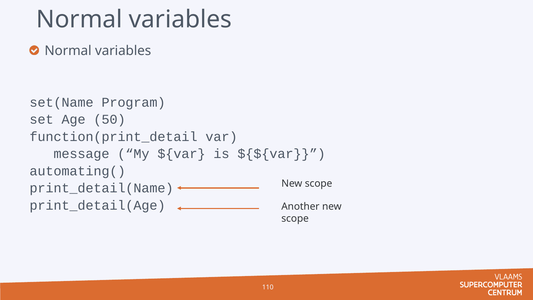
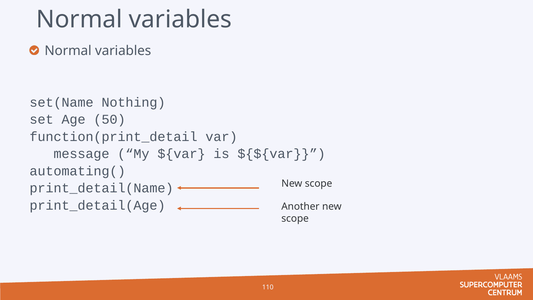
Program: Program -> Nothing
